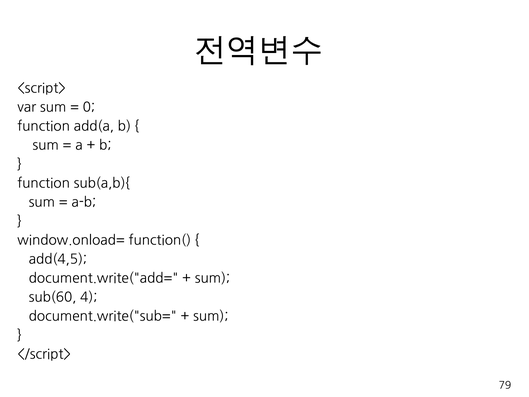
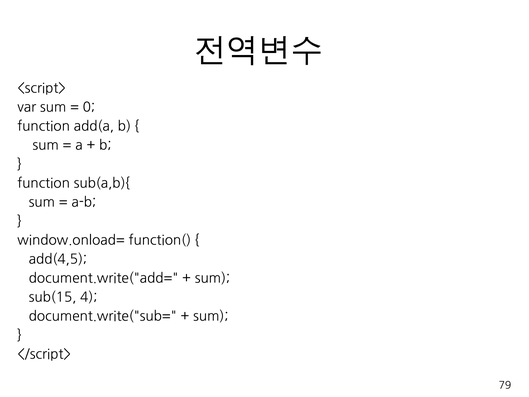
sub(60: sub(60 -> sub(15
